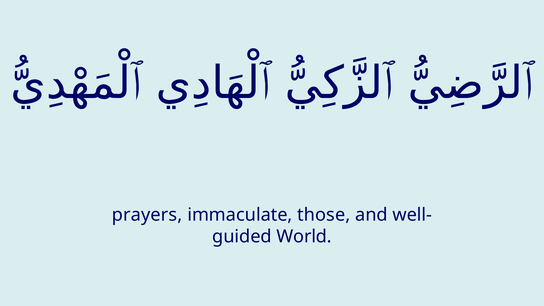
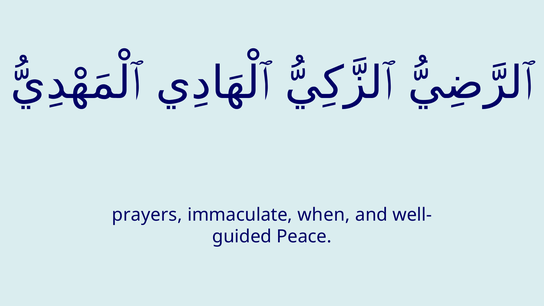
those: those -> when
World: World -> Peace
